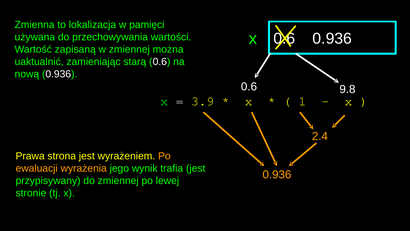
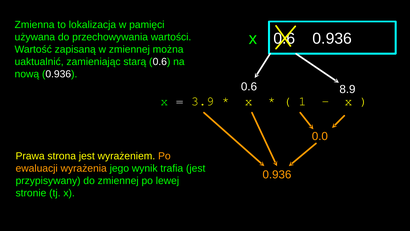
9.8: 9.8 -> 8.9
2.4: 2.4 -> 0.0
